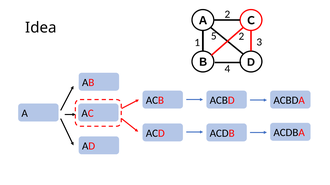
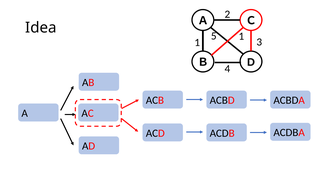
5 2: 2 -> 1
